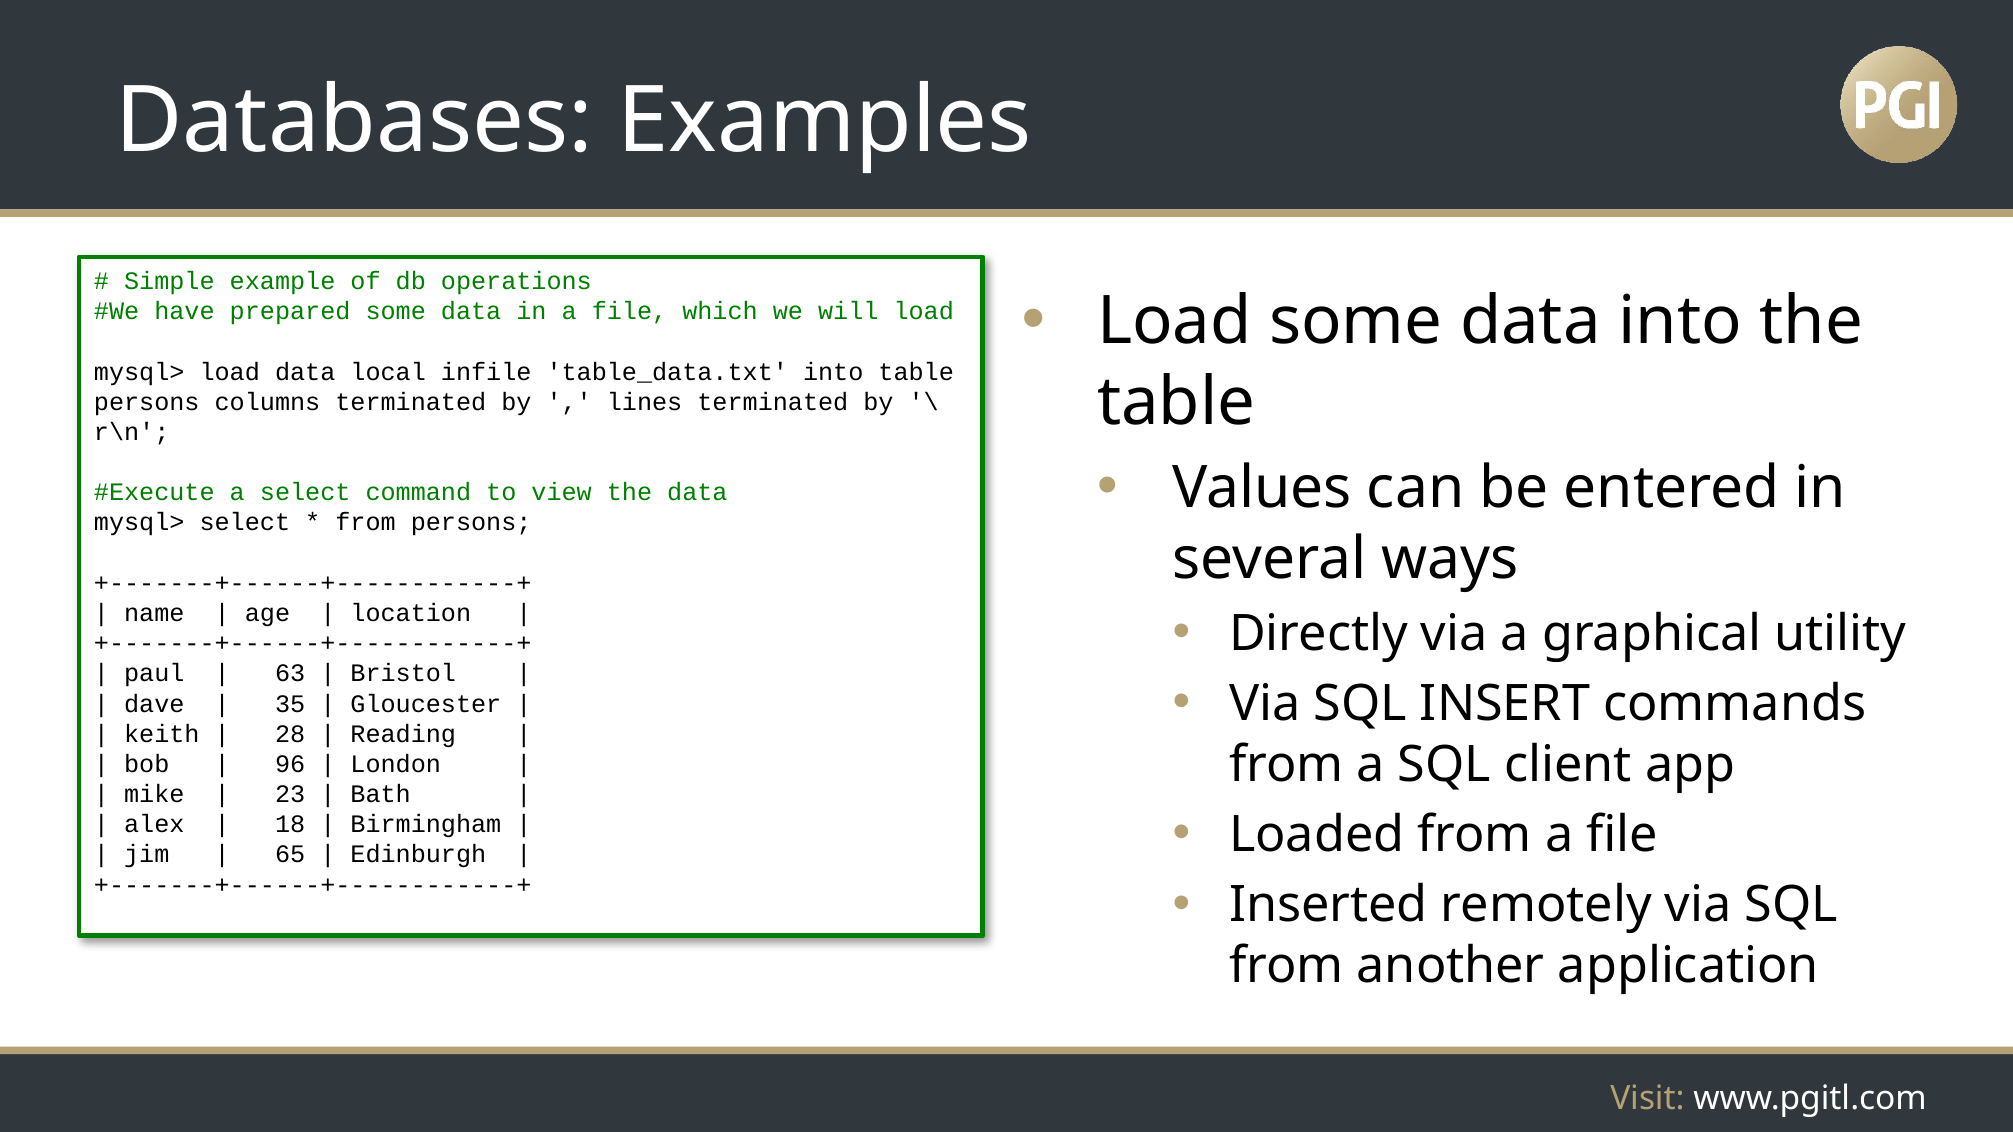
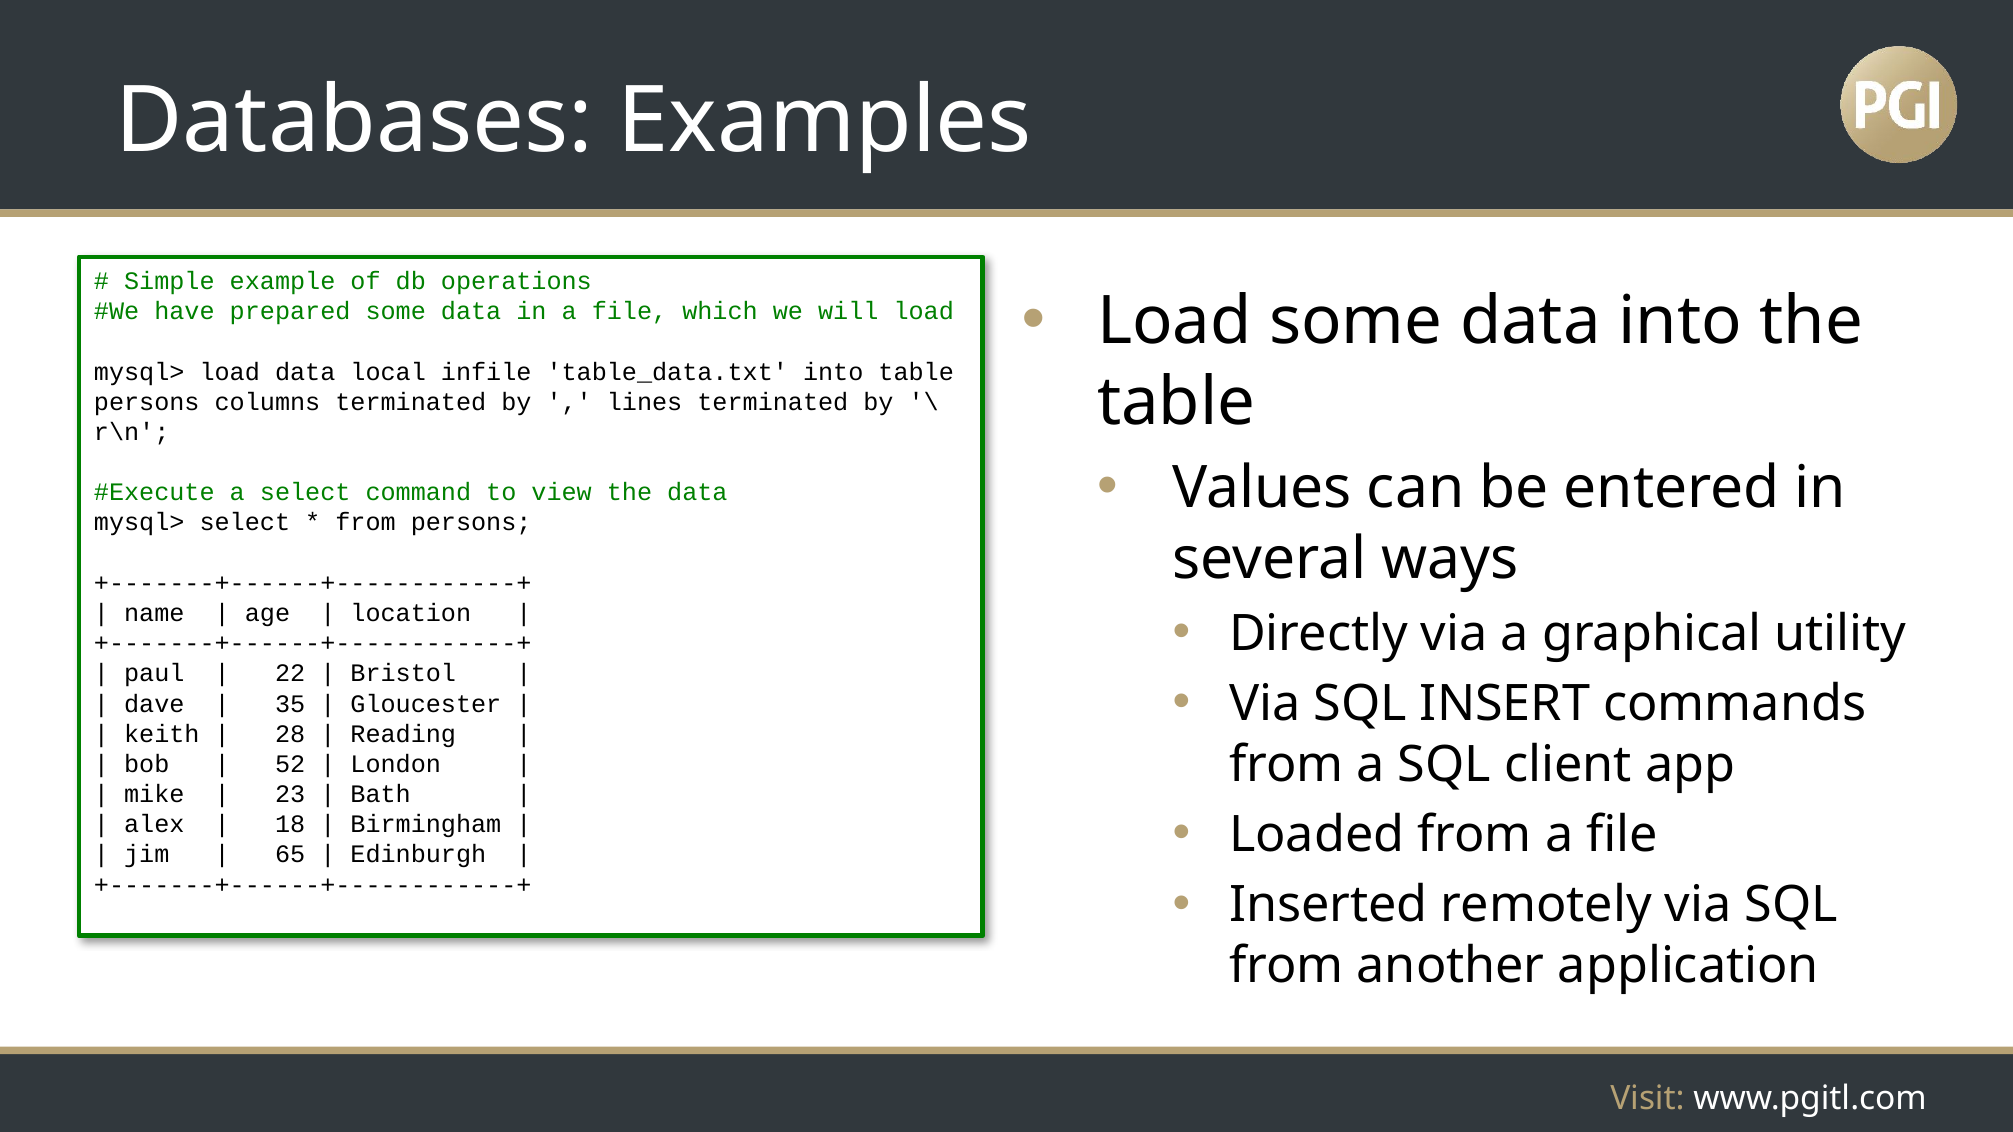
63: 63 -> 22
96: 96 -> 52
